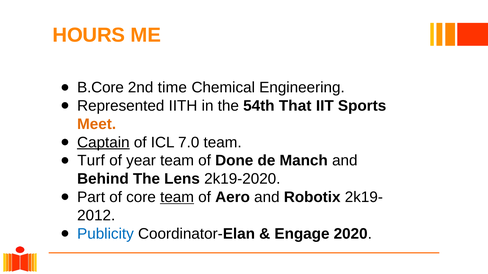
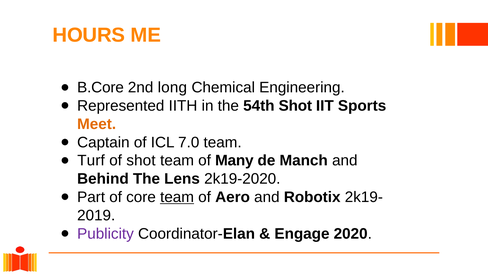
time: time -> long
54th That: That -> Shot
Captain underline: present -> none
of year: year -> shot
Done: Done -> Many
2012: 2012 -> 2019
Publicity colour: blue -> purple
